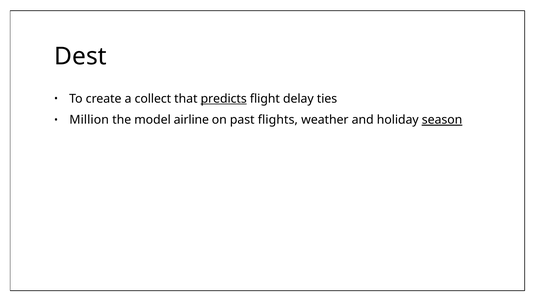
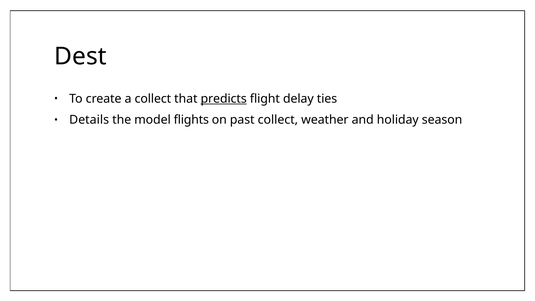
Million: Million -> Details
airline: airline -> flights
past flights: flights -> collect
season underline: present -> none
